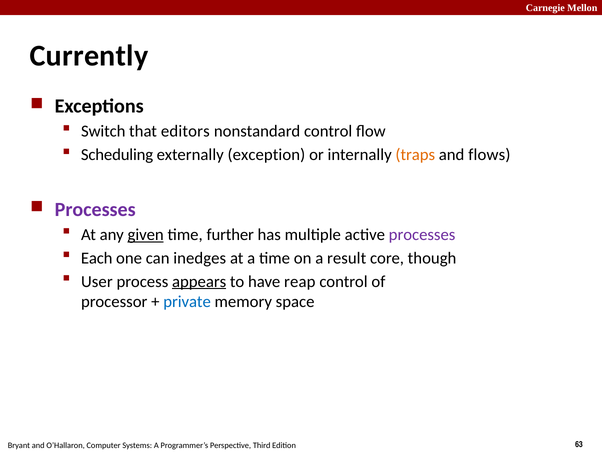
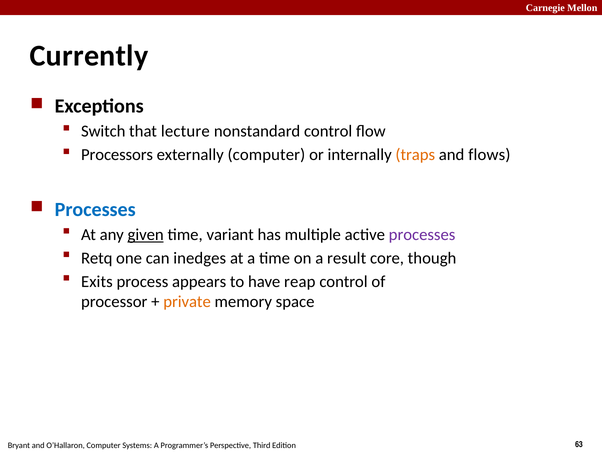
editors: editors -> lecture
Scheduling: Scheduling -> Processors
externally exception: exception -> computer
Processes at (95, 209) colour: purple -> blue
further: further -> variant
Each: Each -> Retq
User: User -> Exits
appears underline: present -> none
private colour: blue -> orange
